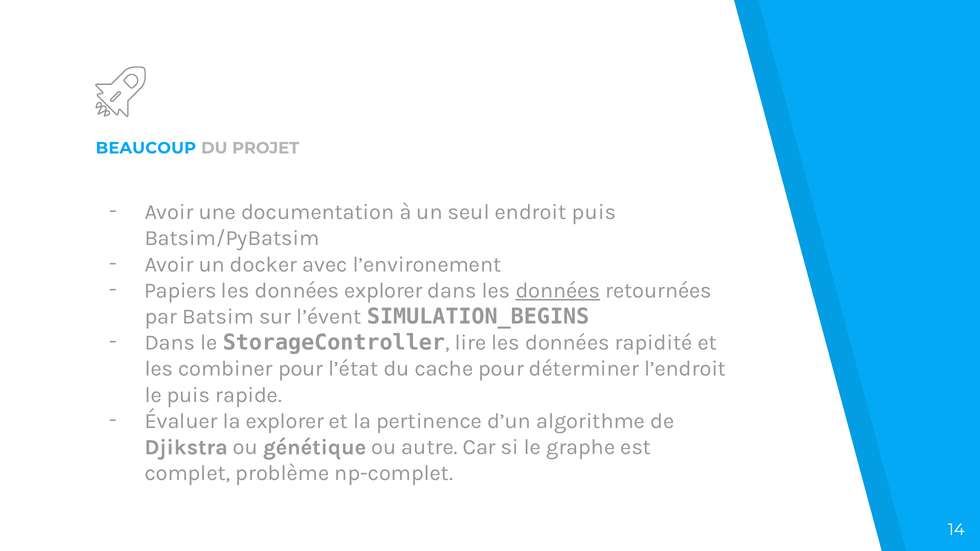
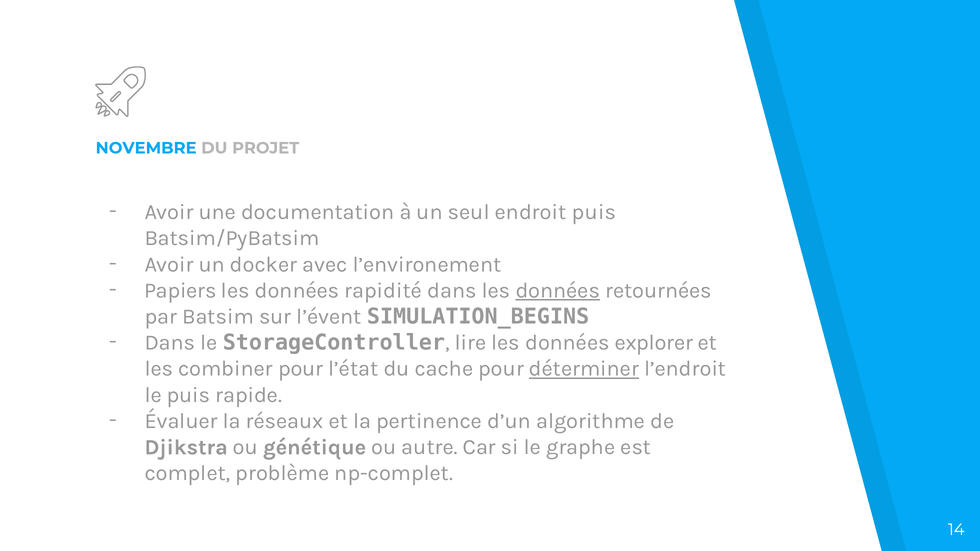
BEAUCOUP: BEAUCOUP -> NOVEMBRE
données explorer: explorer -> rapidité
rapidité: rapidité -> explorer
déterminer underline: none -> present
la explorer: explorer -> réseaux
